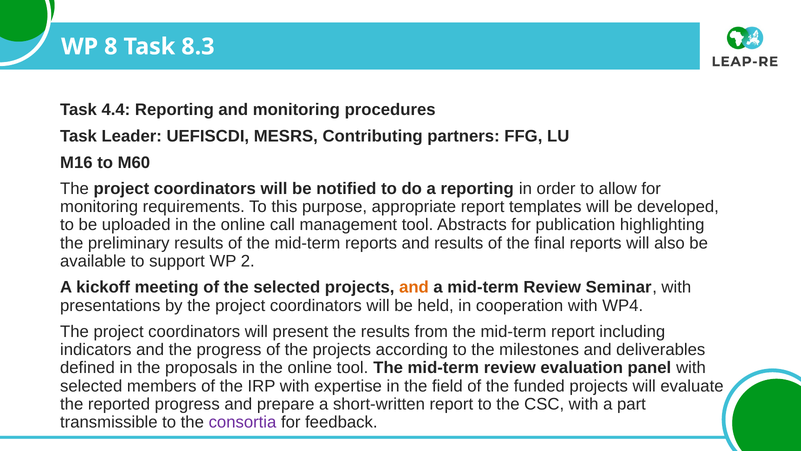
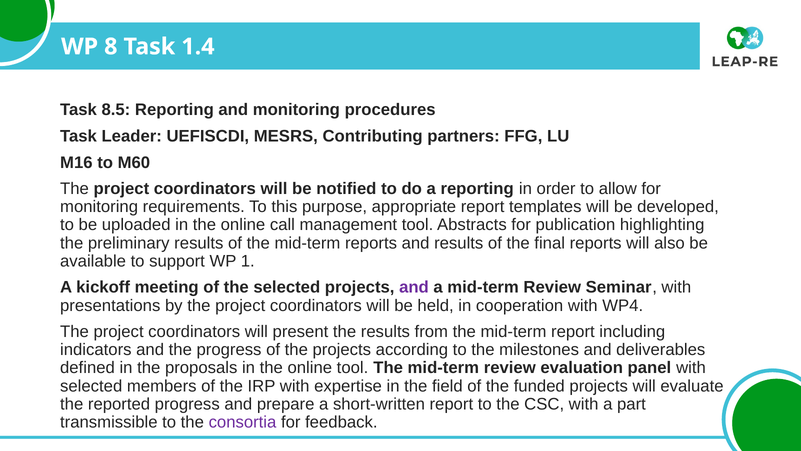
8.3: 8.3 -> 1.4
4.4: 4.4 -> 8.5
2: 2 -> 1
and at (414, 287) colour: orange -> purple
